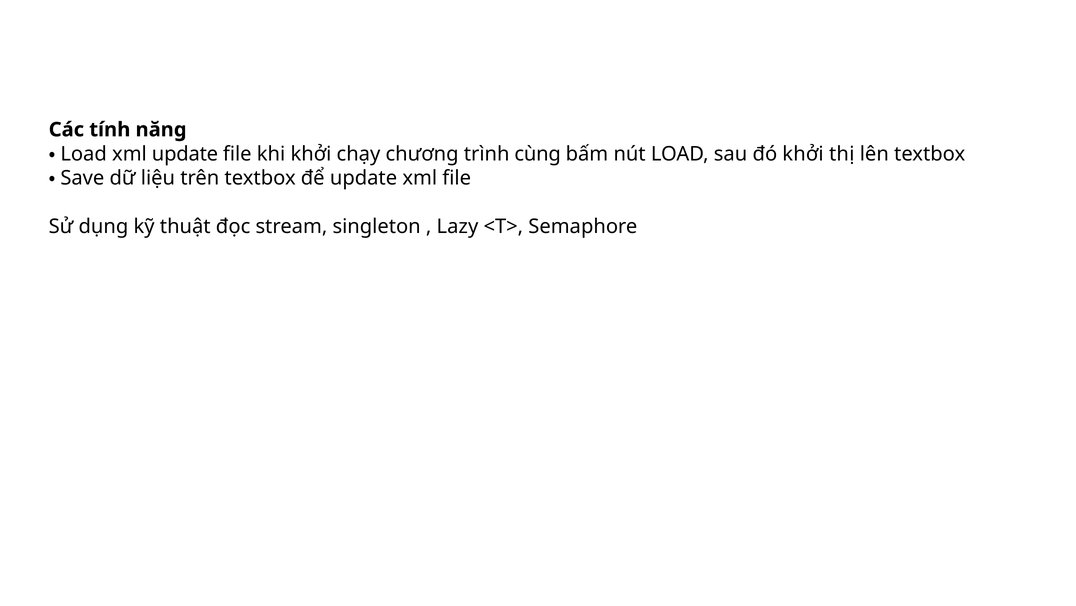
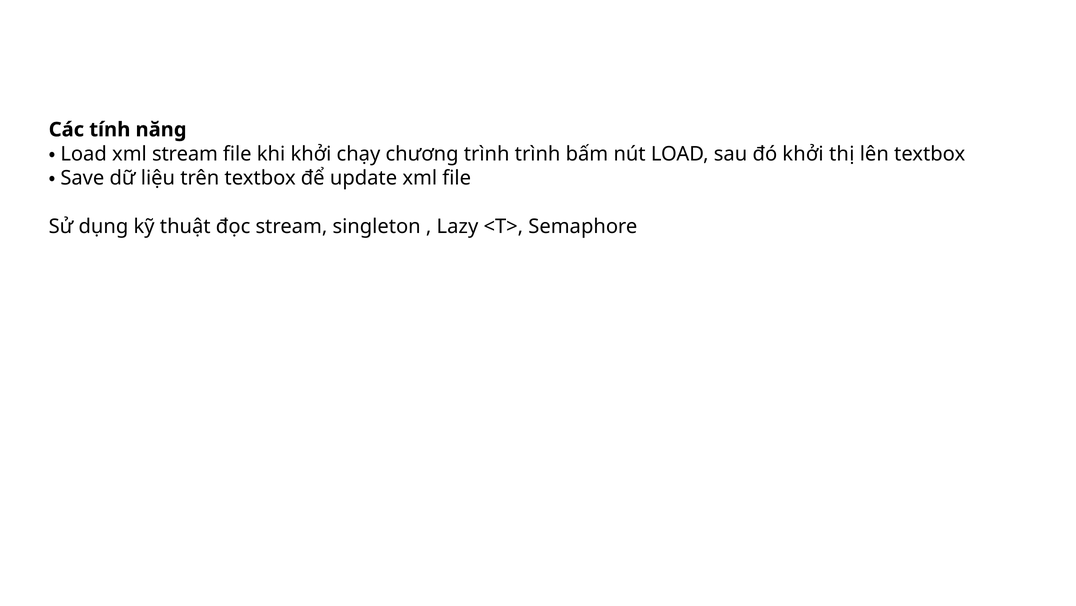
xml update: update -> stream
trình cùng: cùng -> trình
